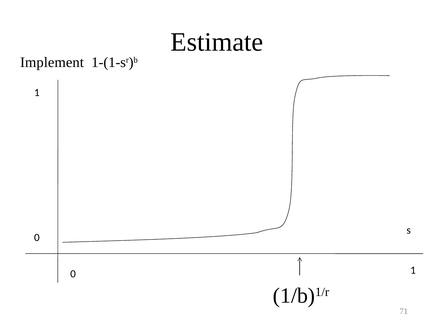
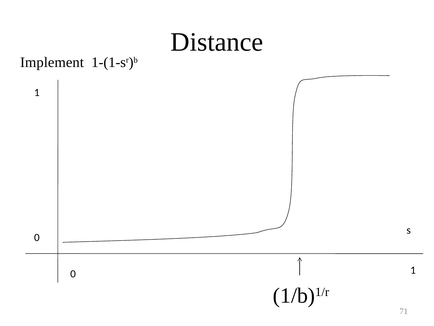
Estimate: Estimate -> Distance
